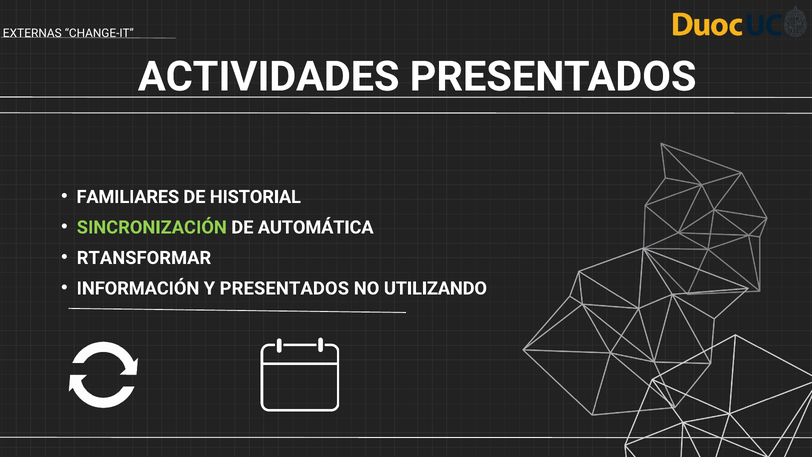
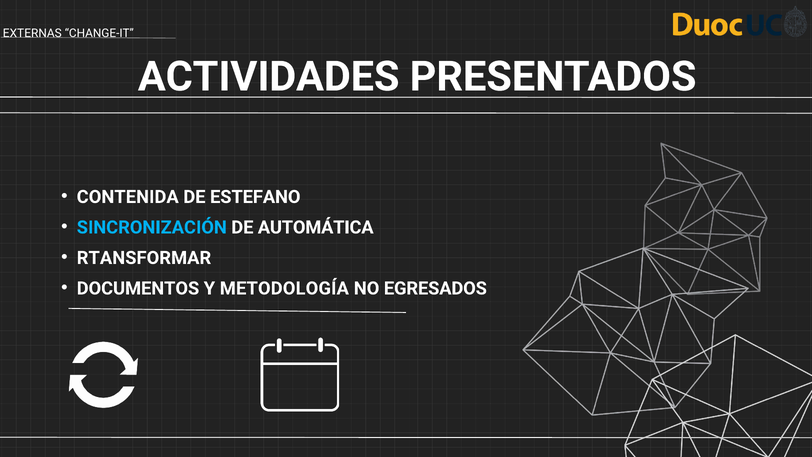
FAMILIARES: FAMILIARES -> CONTENIDA
HISTORIAL: HISTORIAL -> ESTEFANO
SINCRONIZACIÓN colour: light green -> light blue
INFORMACIÓN: INFORMACIÓN -> DOCUMENTOS
Y PRESENTADOS: PRESENTADOS -> METODOLOGÍA
UTILIZANDO: UTILIZANDO -> EGRESADOS
